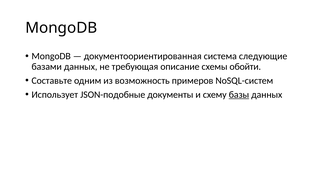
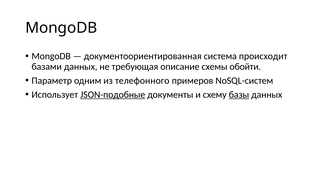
следующие: следующие -> происходит
Составьте: Составьте -> Параметр
возможность: возможность -> телефонного
JSON-подобные underline: none -> present
